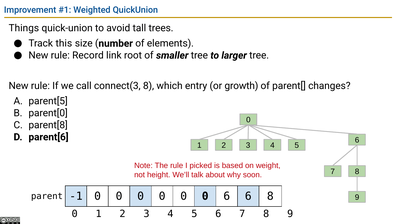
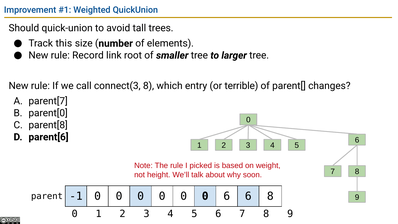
Things: Things -> Should
growth: growth -> terrible
parent[5: parent[5 -> parent[7
